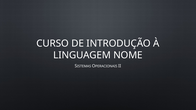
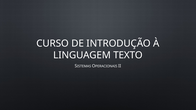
NOME: NOME -> TEXTO
